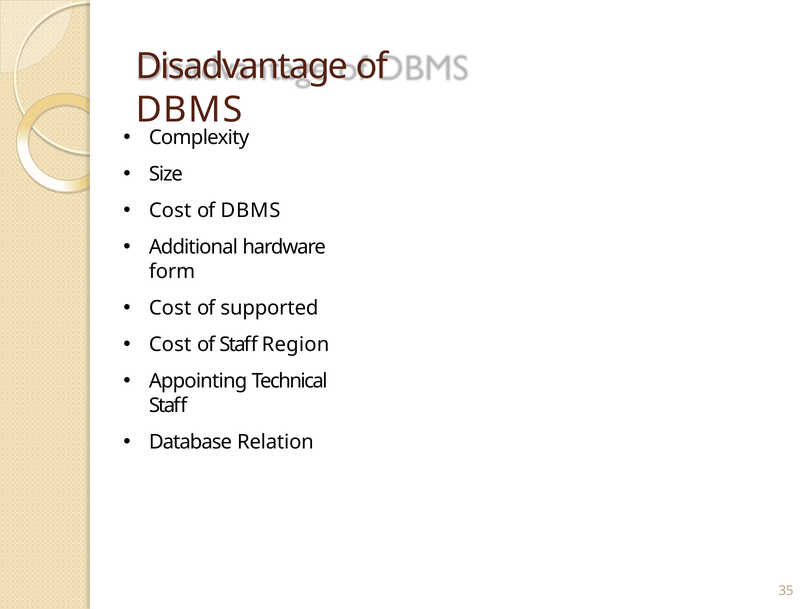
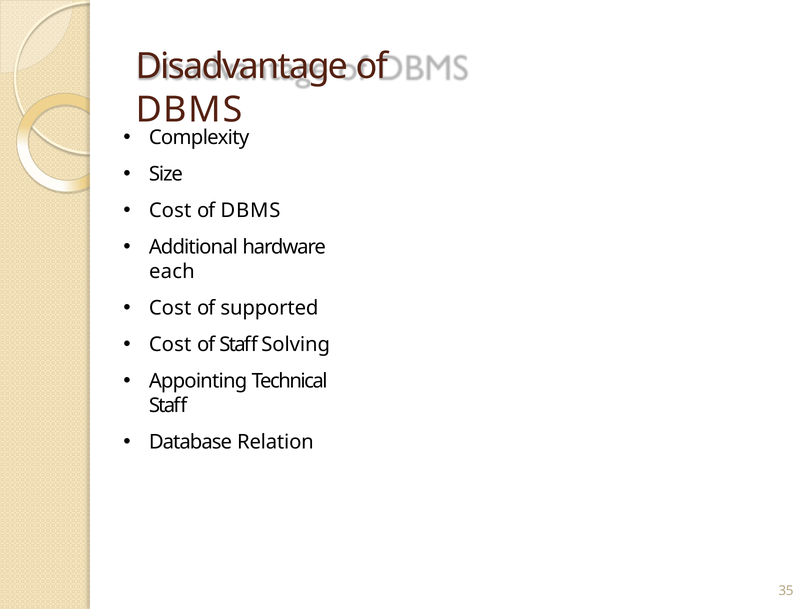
form: form -> each
Region: Region -> Solving
